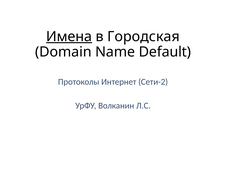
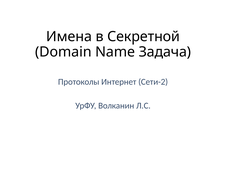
Имена underline: present -> none
Городская: Городская -> Секретной
Default: Default -> Задача
